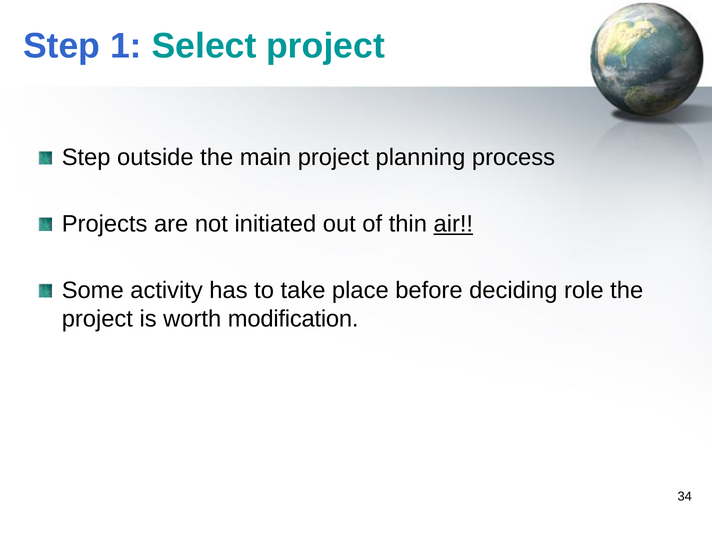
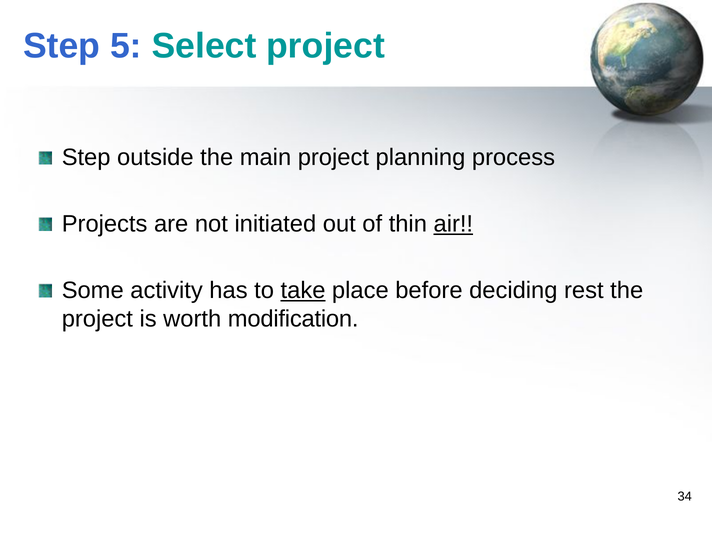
1: 1 -> 5
take underline: none -> present
role: role -> rest
